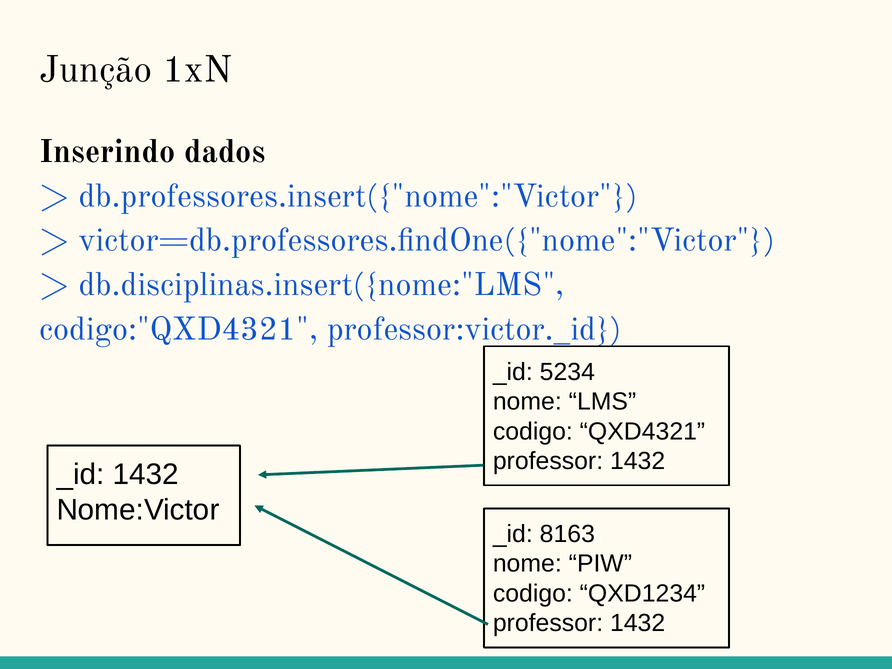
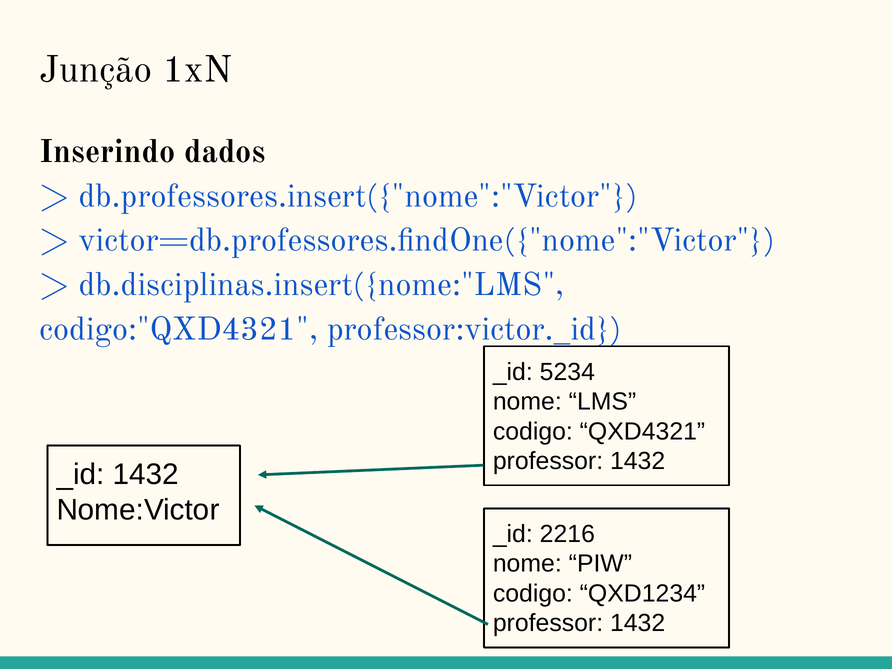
8163: 8163 -> 2216
